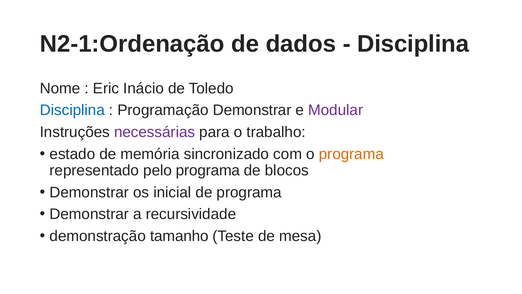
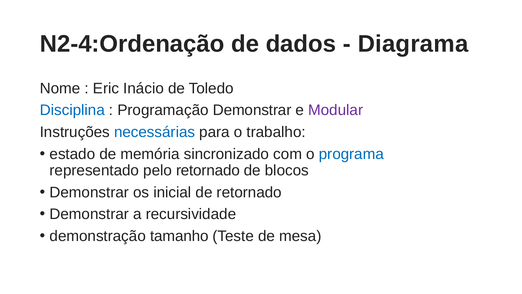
N2-1:Ordenação: N2-1:Ordenação -> N2-4:Ordenação
Disciplina at (413, 44): Disciplina -> Diagrama
necessárias colour: purple -> blue
programa at (351, 154) colour: orange -> blue
pelo programa: programa -> retornado
de programa: programa -> retornado
